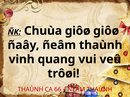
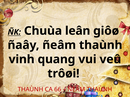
Chuùa giôø: giôø -> leân
